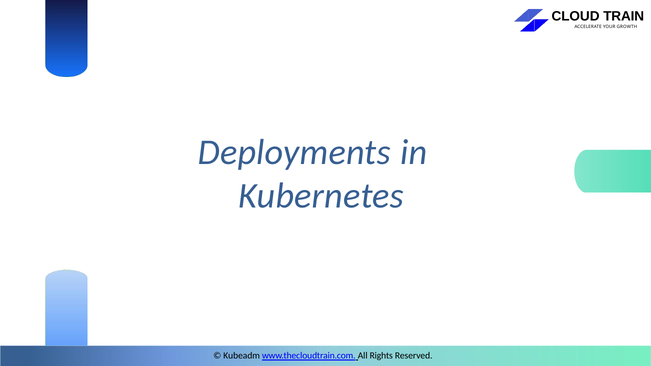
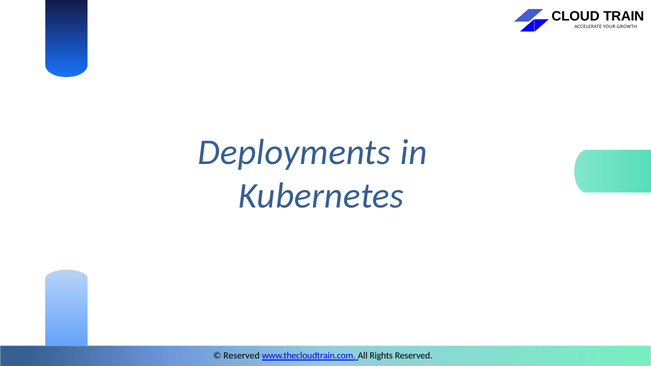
Kubeadm at (242, 356): Kubeadm -> Reserved
